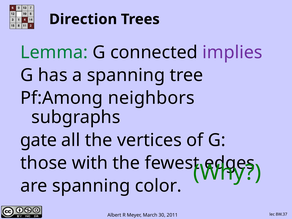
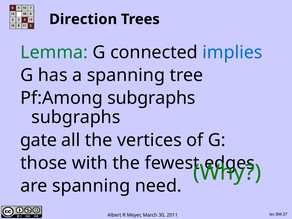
implies colour: purple -> blue
Pf:Among neighbors: neighbors -> subgraphs
color: color -> need
